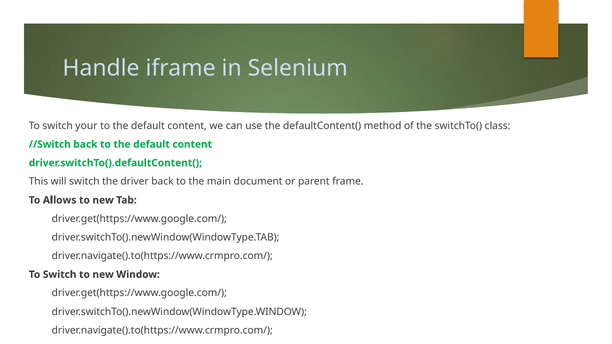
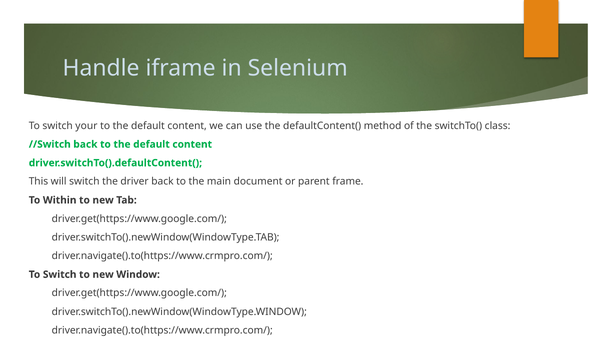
Allows: Allows -> Within
